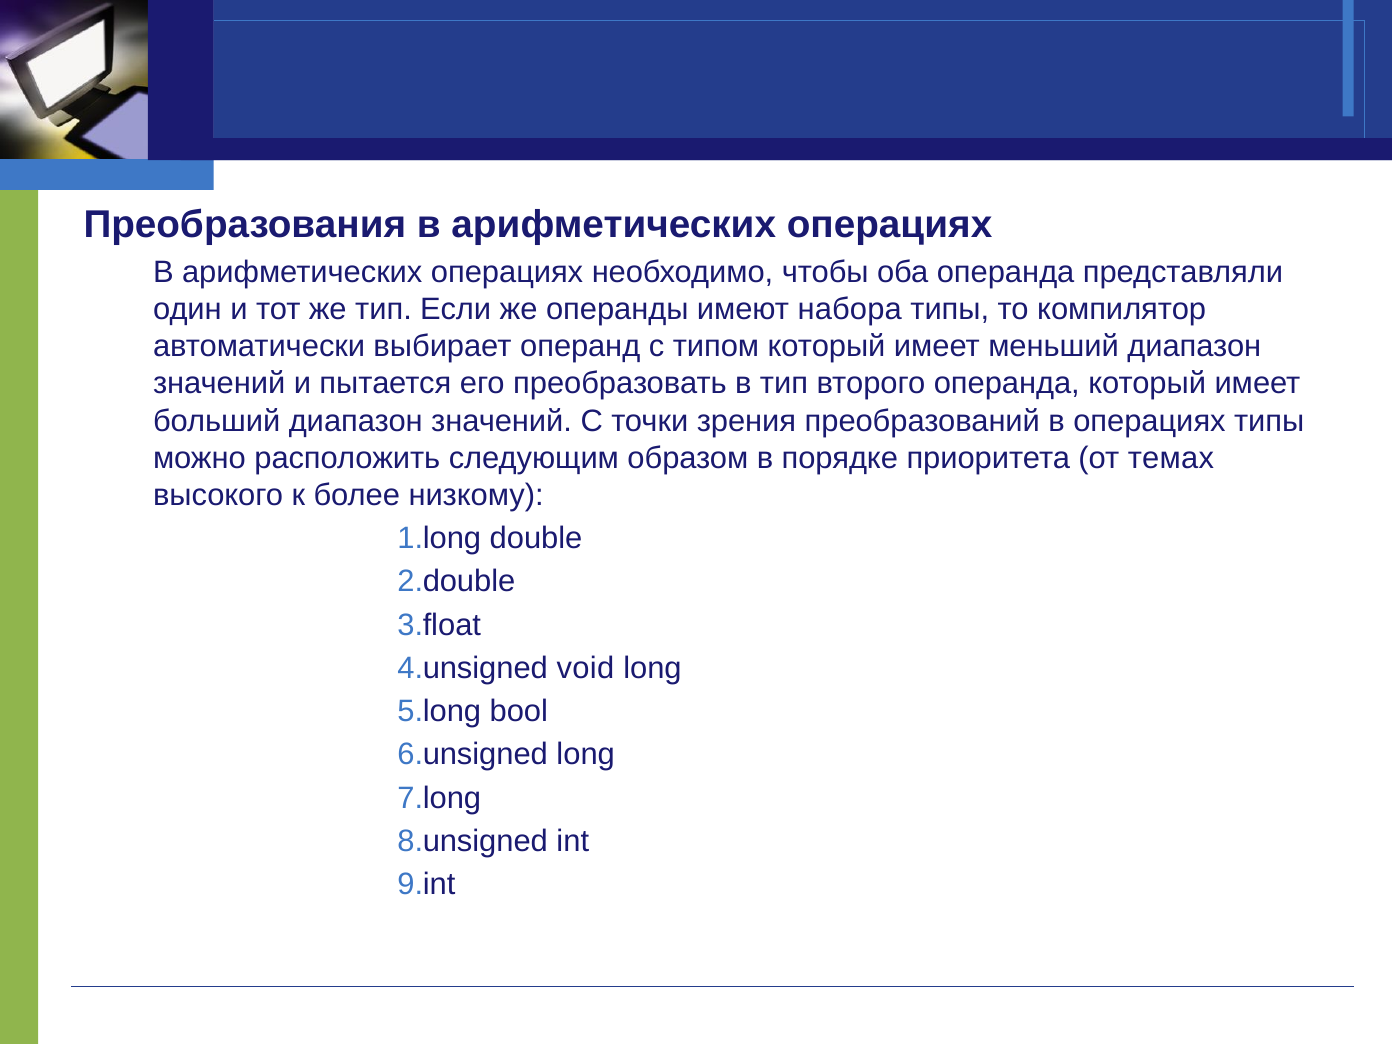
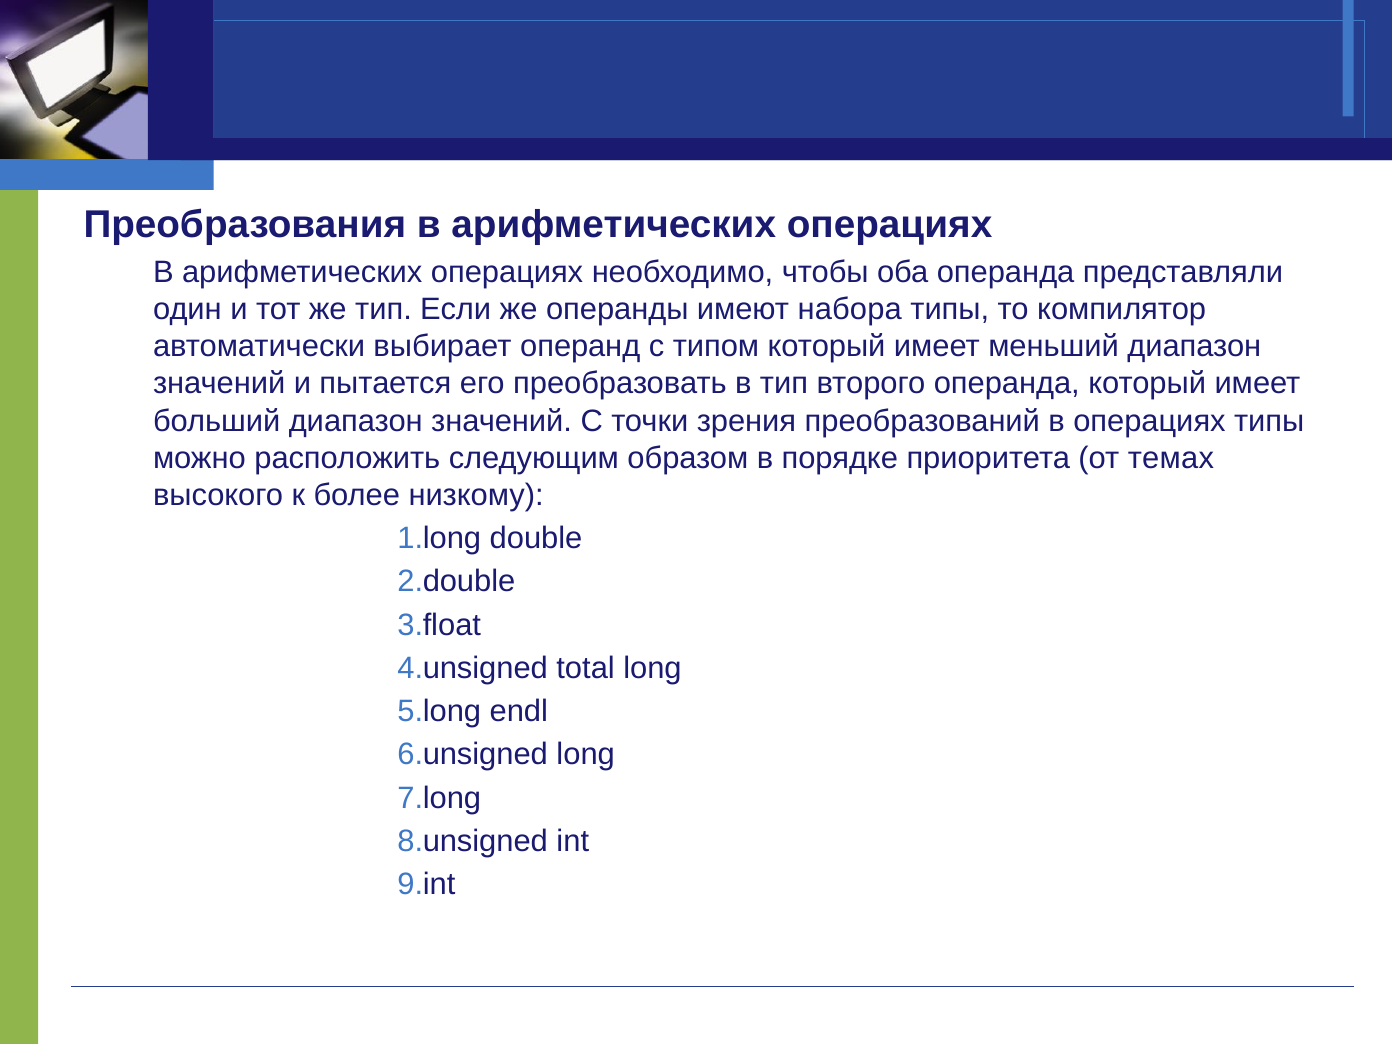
void: void -> total
bool: bool -> endl
